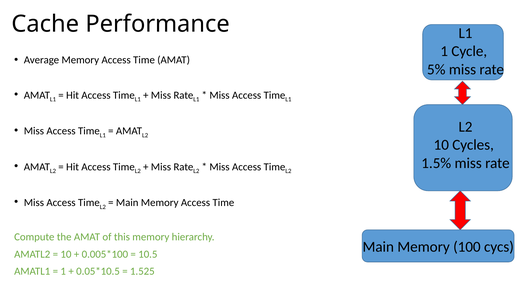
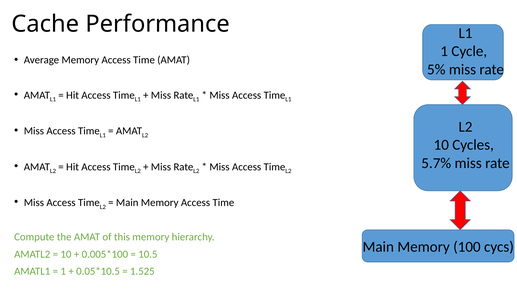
1.5%: 1.5% -> 5.7%
